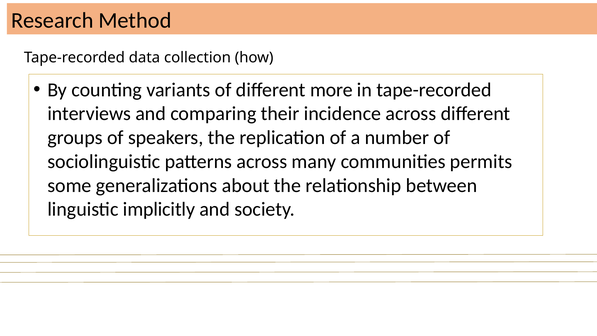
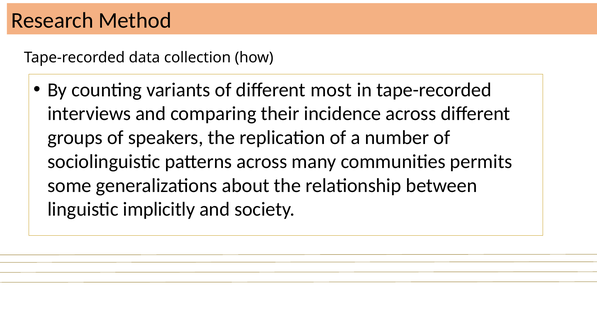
more: more -> most
